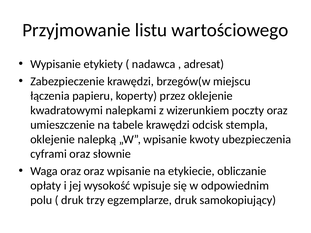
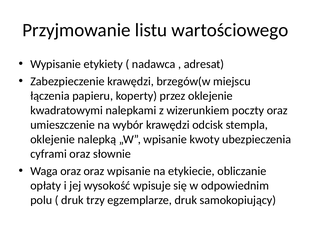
tabele: tabele -> wybór
